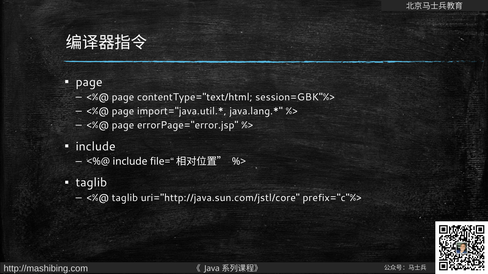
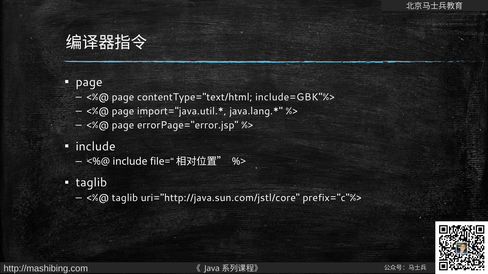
session=GBK"%>: session=GBK"%> -> include=GBK"%>
